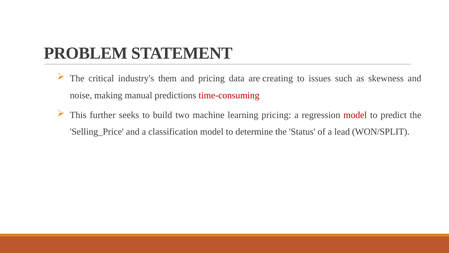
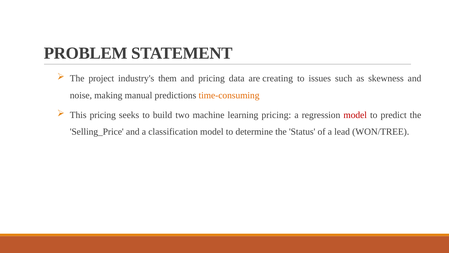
critical: critical -> project
time-consuming colour: red -> orange
This further: further -> pricing
WON/SPLIT: WON/SPLIT -> WON/TREE
